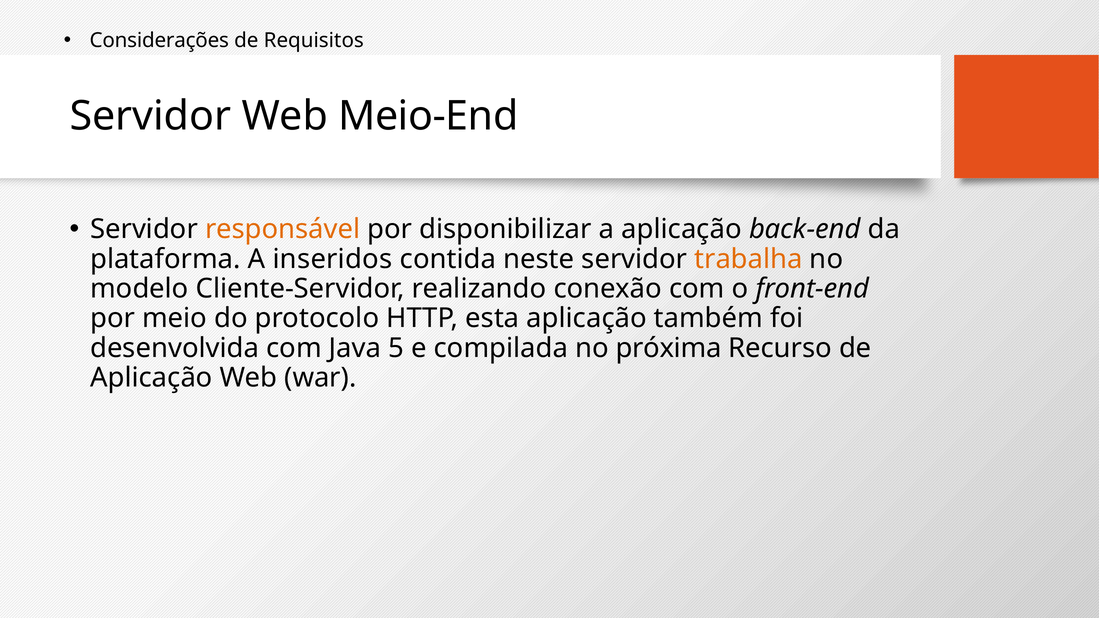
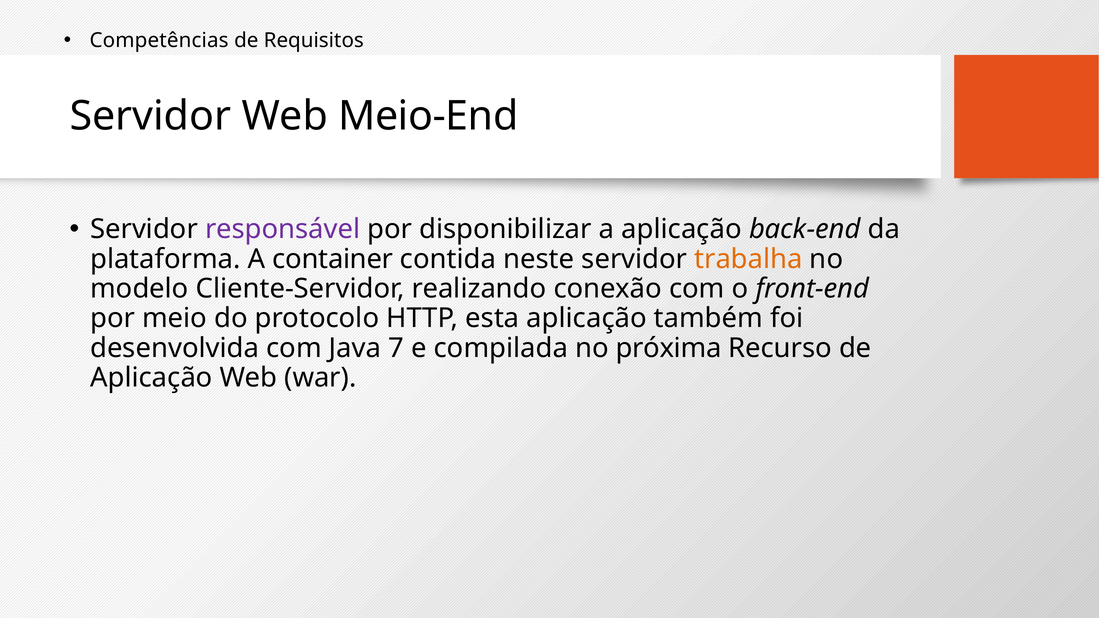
Considerações: Considerações -> Competências
responsável colour: orange -> purple
inseridos: inseridos -> container
5: 5 -> 7
